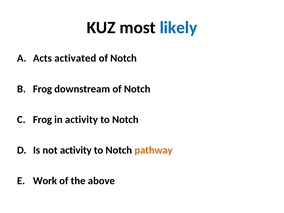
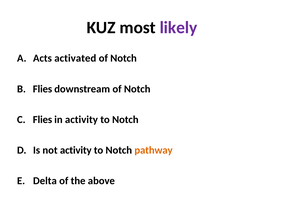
likely colour: blue -> purple
Frog at (42, 89): Frog -> Flies
Frog at (42, 120): Frog -> Flies
Work: Work -> Delta
